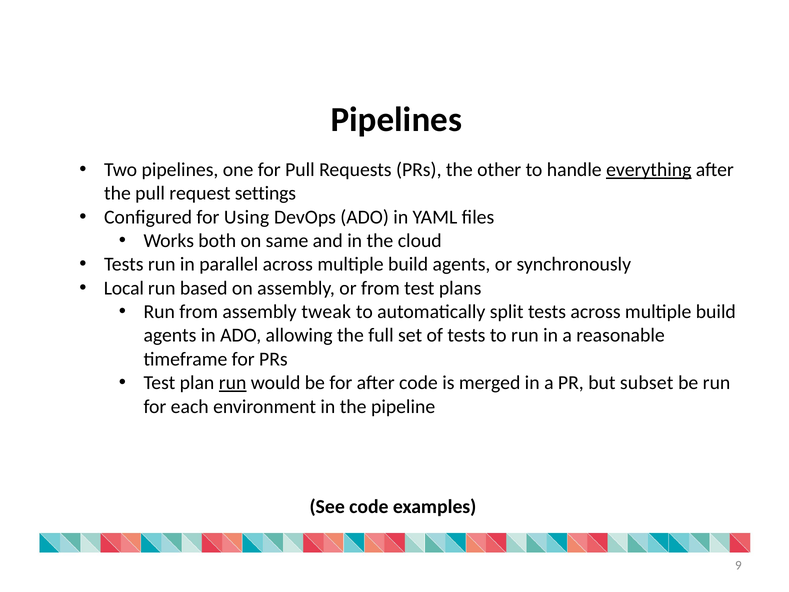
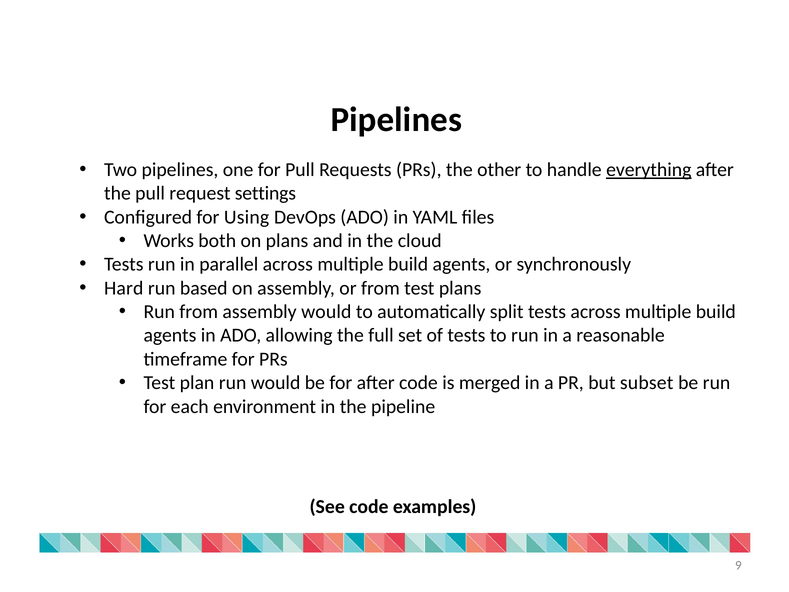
on same: same -> plans
Local: Local -> Hard
assembly tweak: tweak -> would
run at (233, 383) underline: present -> none
